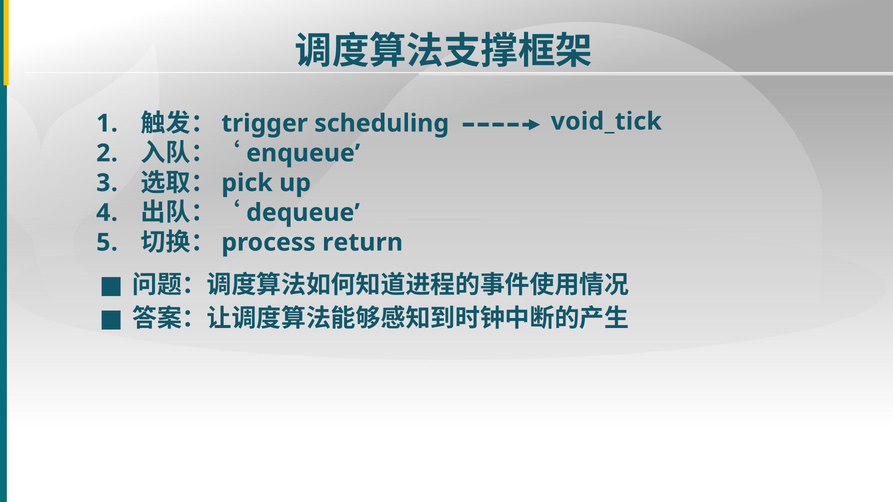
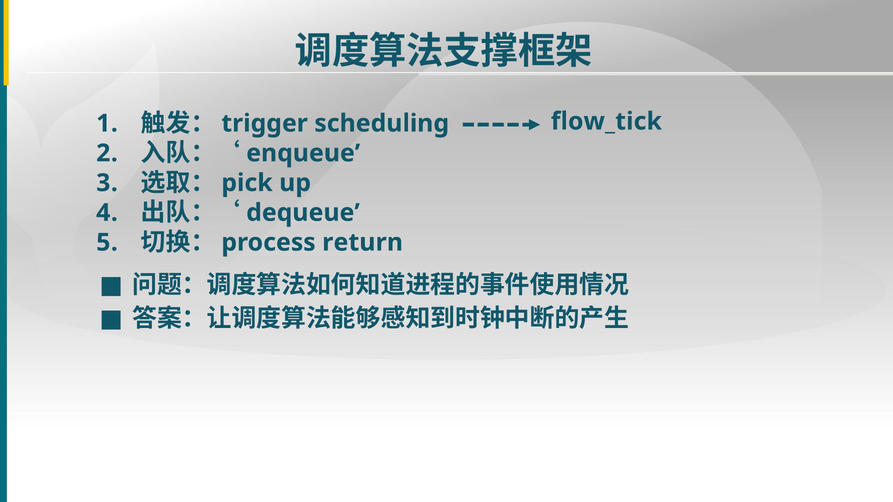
void_tick: void_tick -> flow_tick
